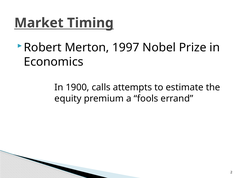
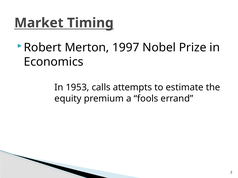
1900: 1900 -> 1953
